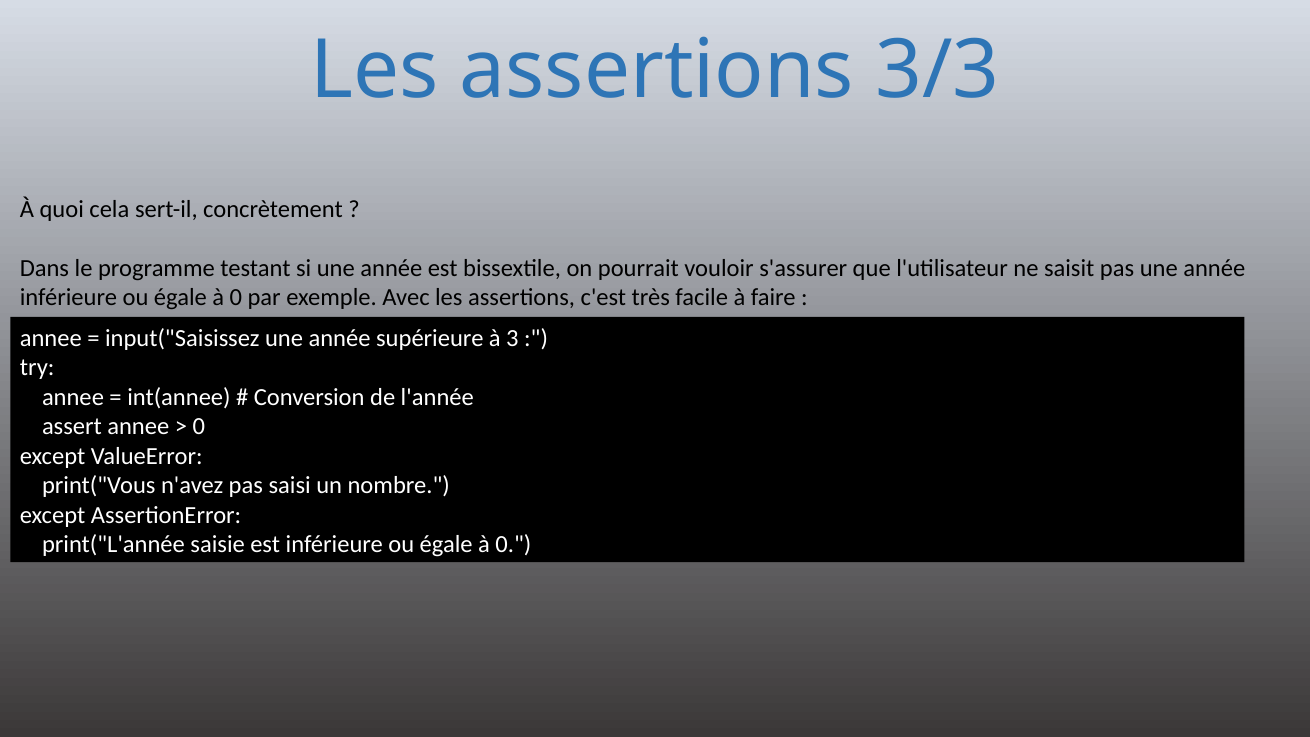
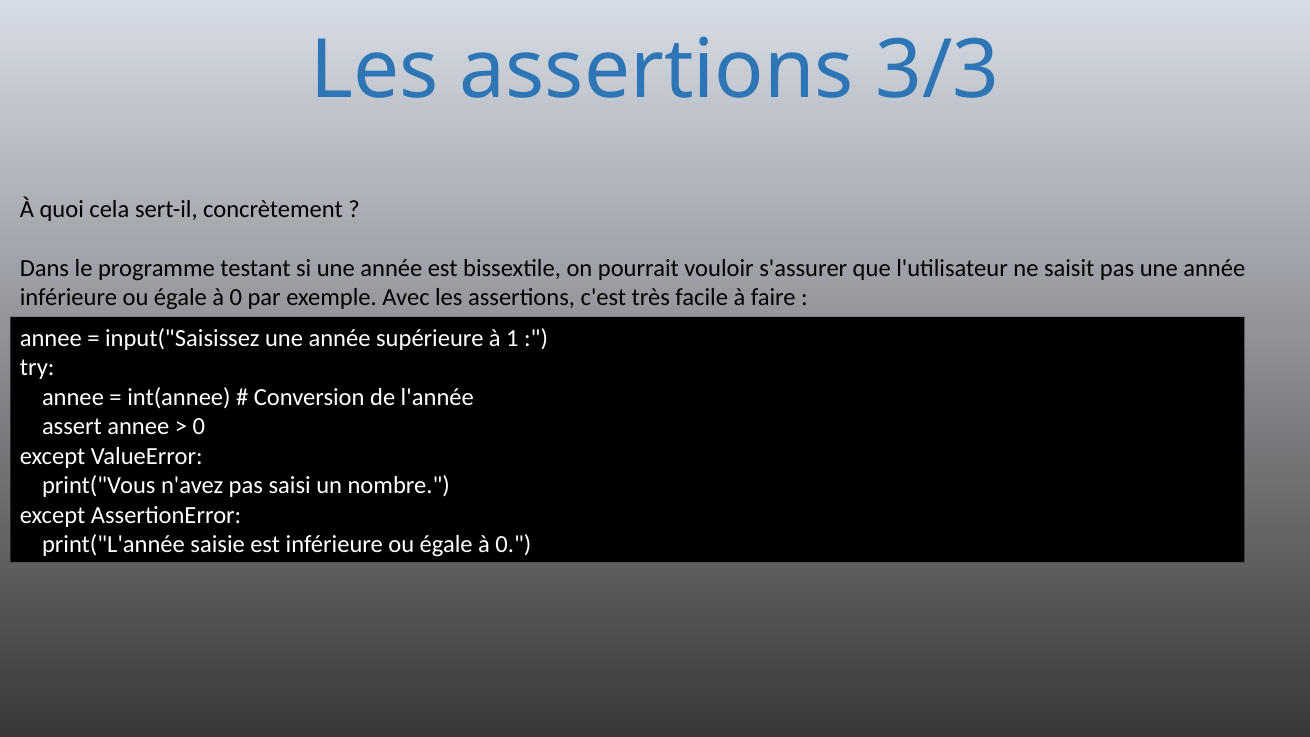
3: 3 -> 1
